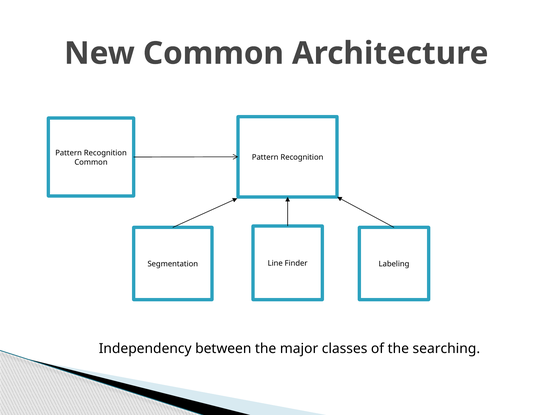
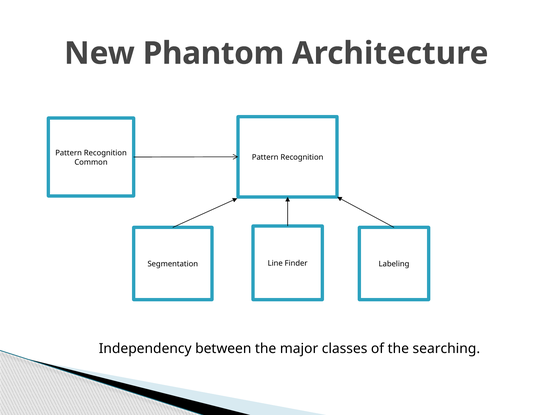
New Common: Common -> Phantom
